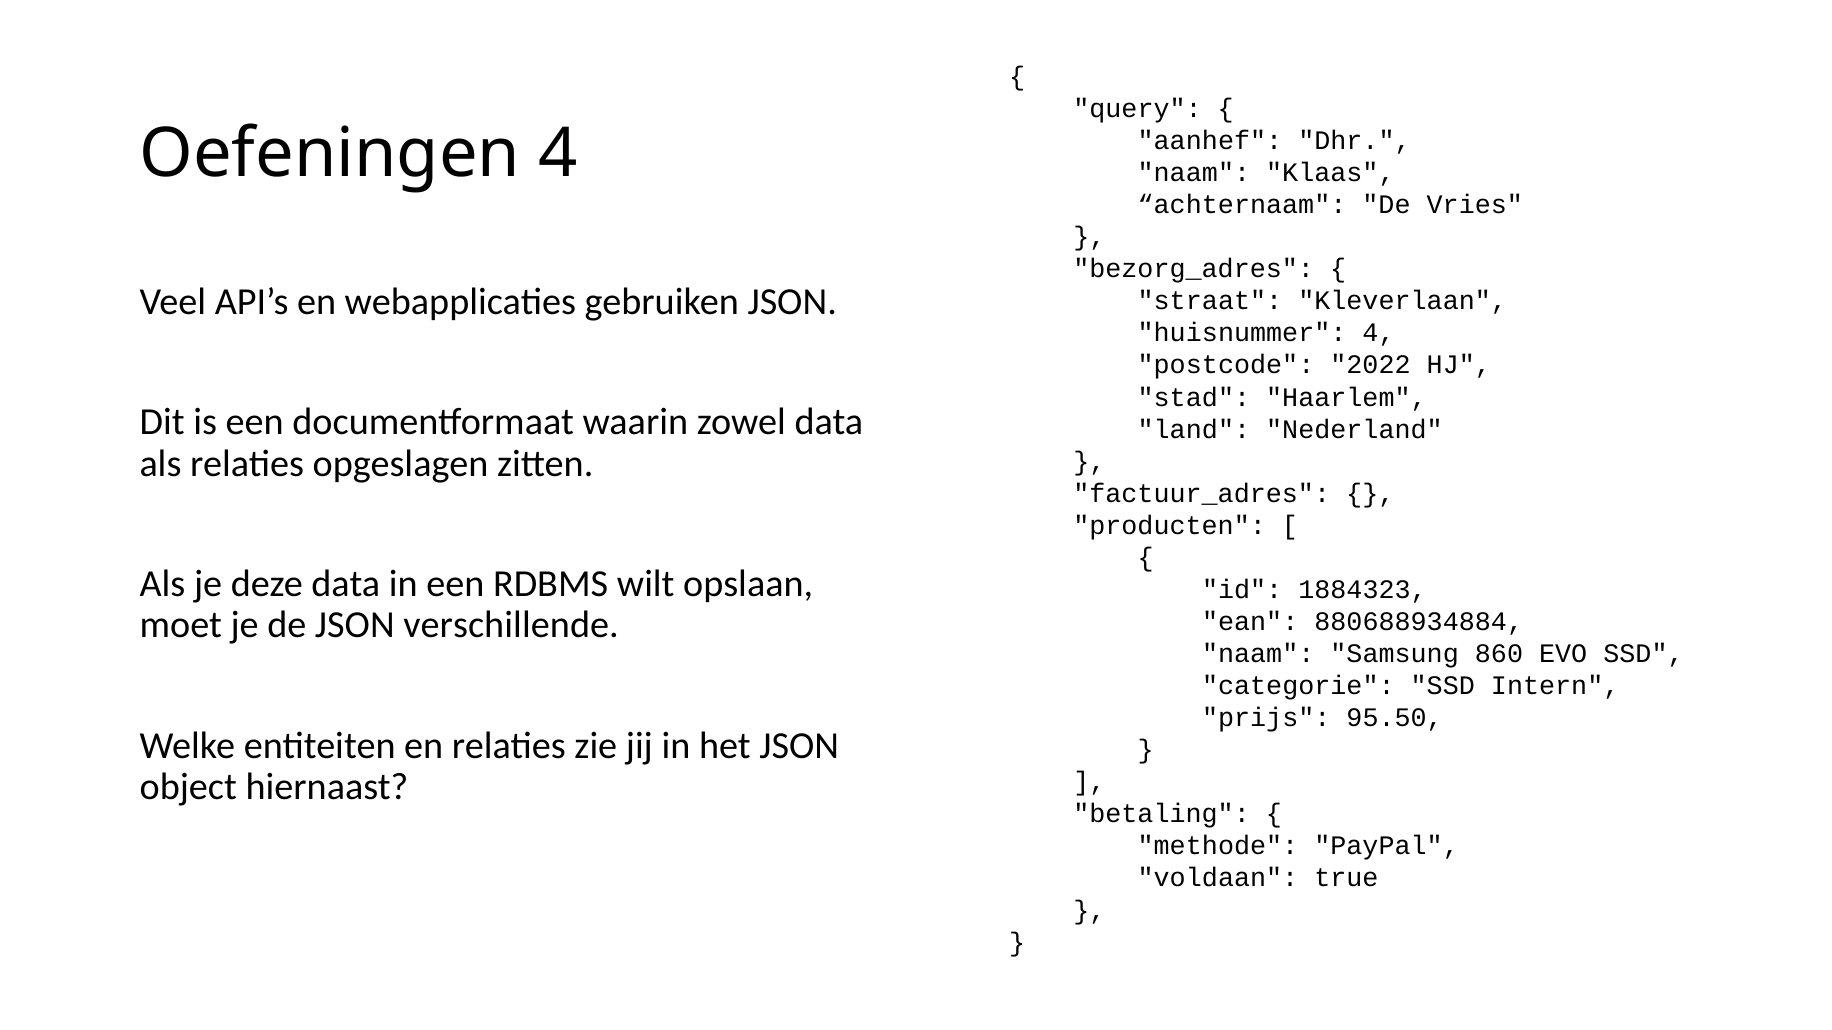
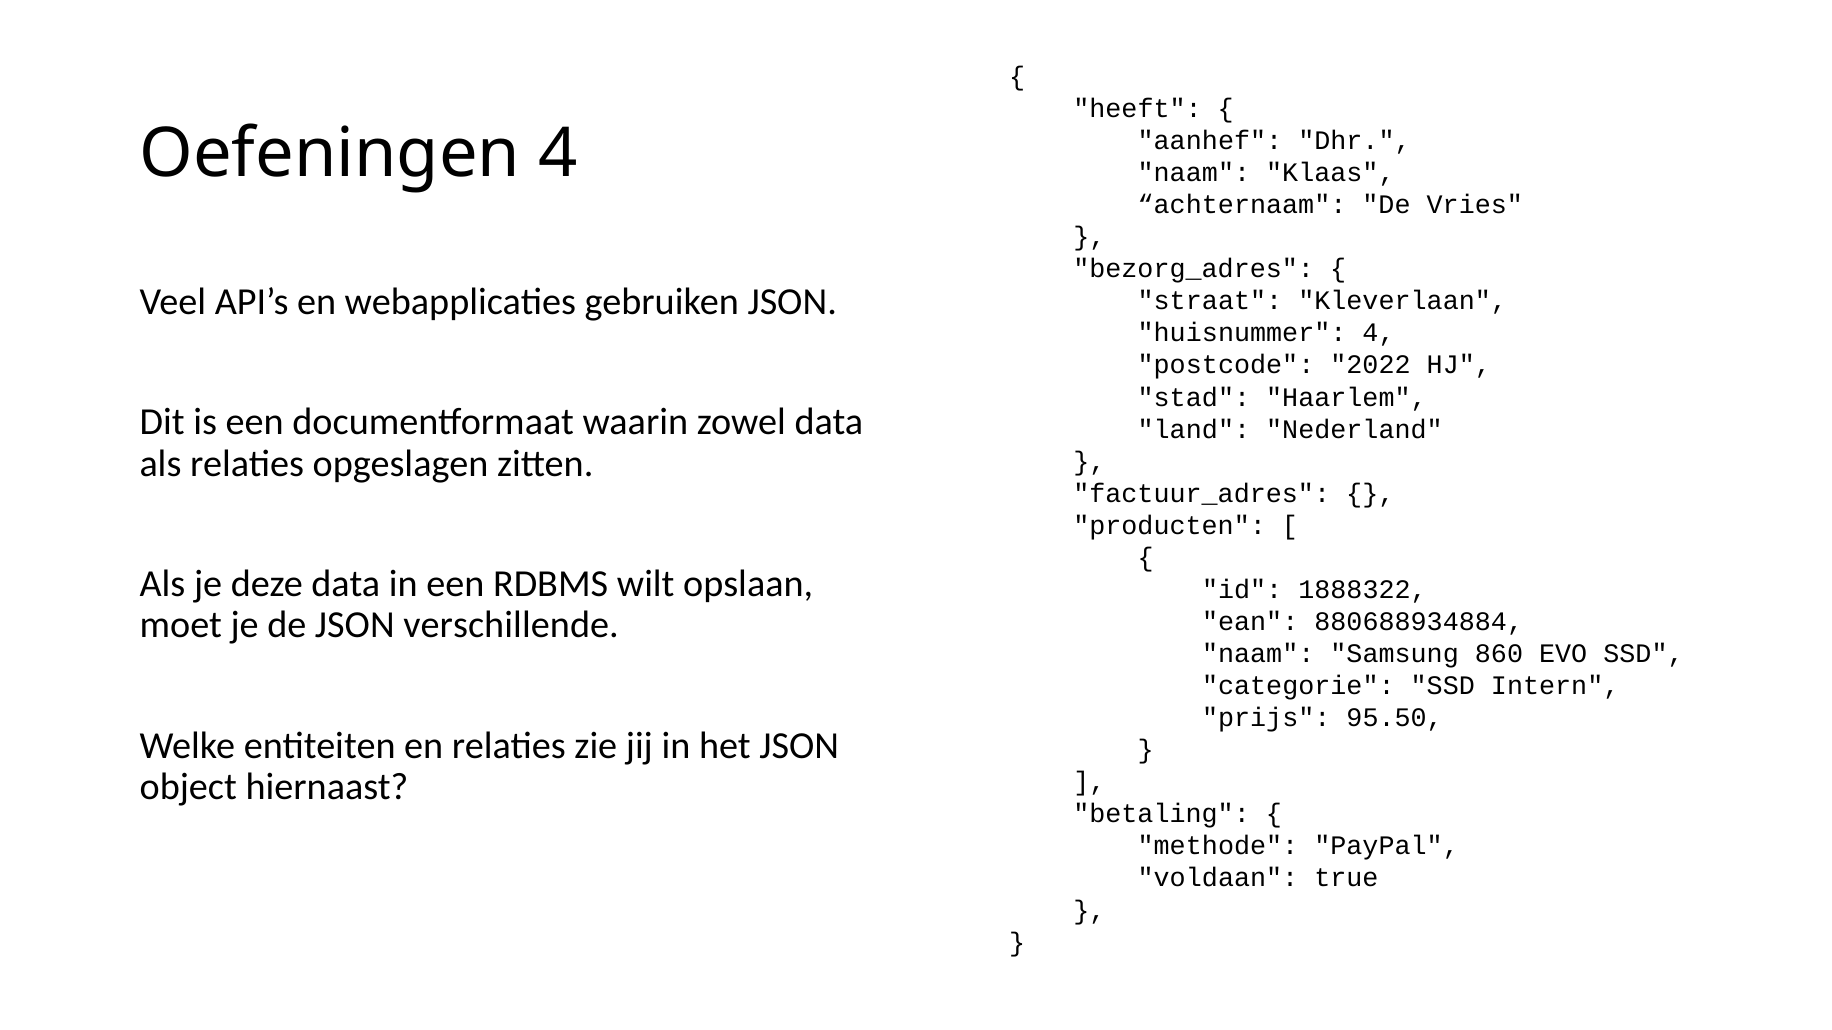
query: query -> heeft
1884323: 1884323 -> 1888322
